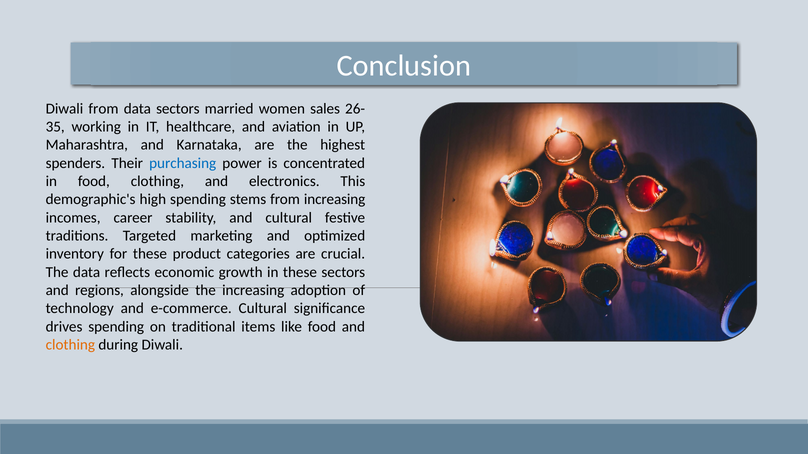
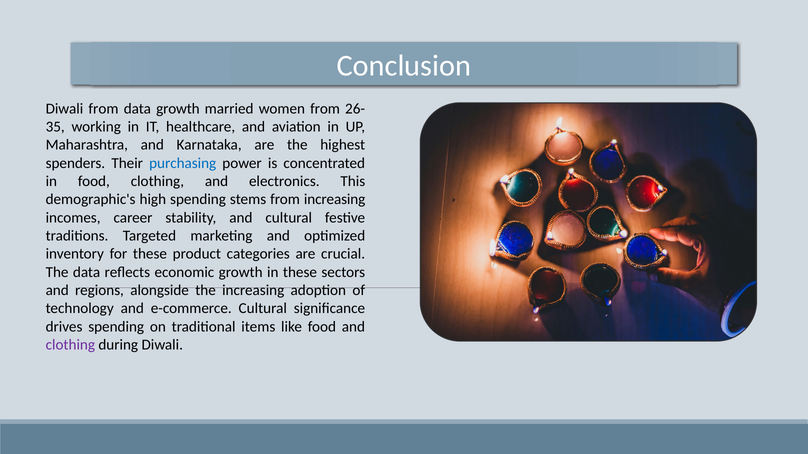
data sectors: sectors -> growth
women sales: sales -> from
clothing at (70, 345) colour: orange -> purple
